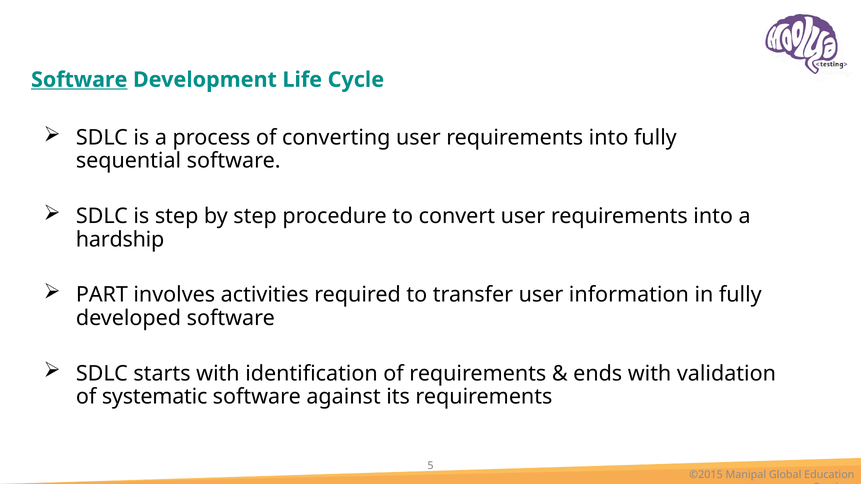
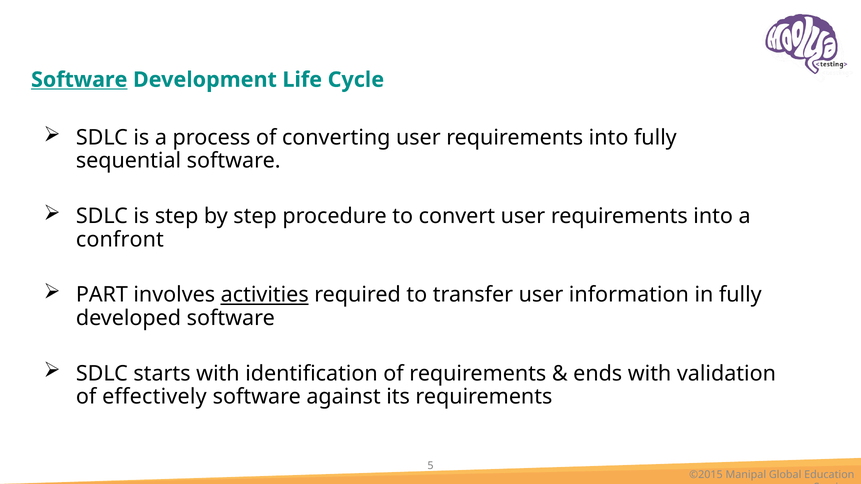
hardship: hardship -> confront
activities underline: none -> present
systematic: systematic -> effectively
